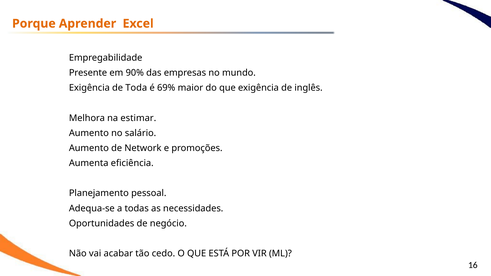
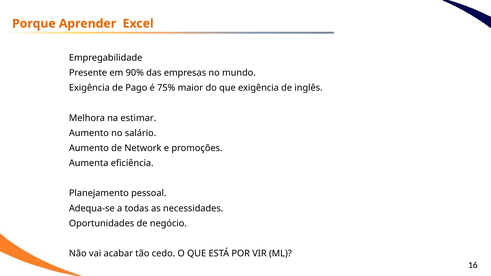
Toda: Toda -> Pago
69%: 69% -> 75%
